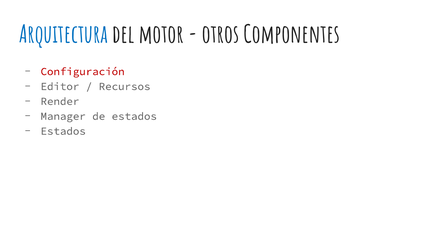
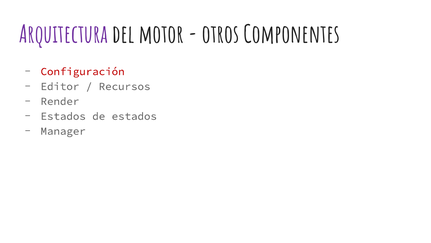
Arquitectura colour: blue -> purple
Manager at (63, 116): Manager -> Estados
Estados at (63, 131): Estados -> Manager
